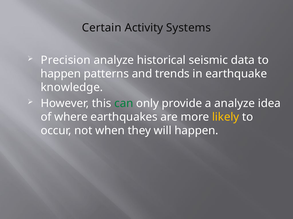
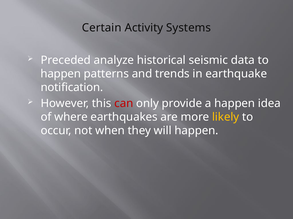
Precision: Precision -> Preceded
knowledge: knowledge -> notification
can colour: green -> red
a analyze: analyze -> happen
